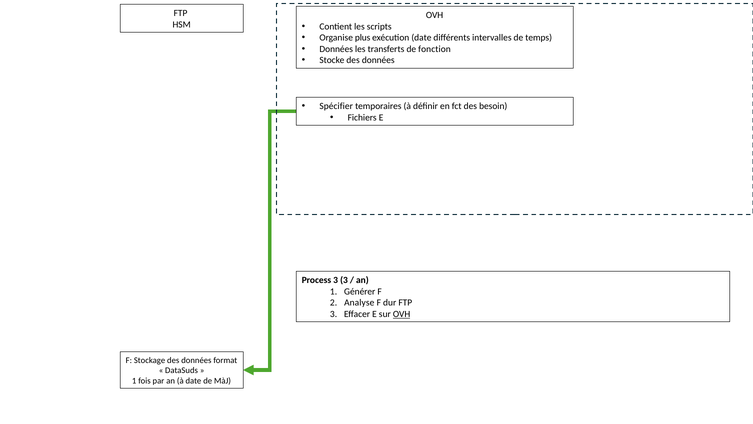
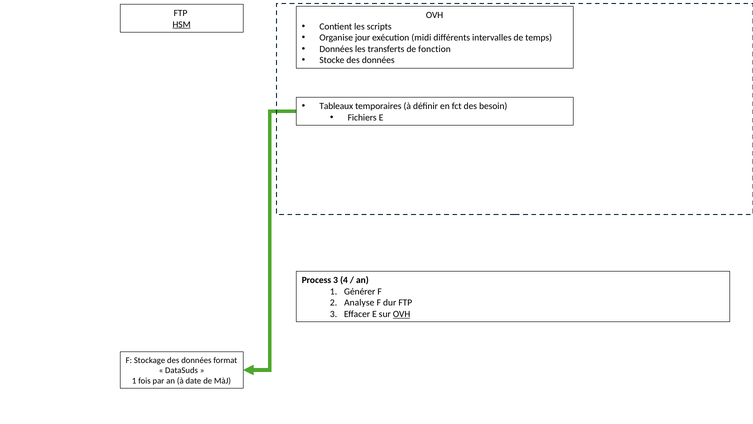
HSM underline: none -> present
plus: plus -> jour
exécution date: date -> midi
Spécifier: Spécifier -> Tableaux
3 3: 3 -> 4
